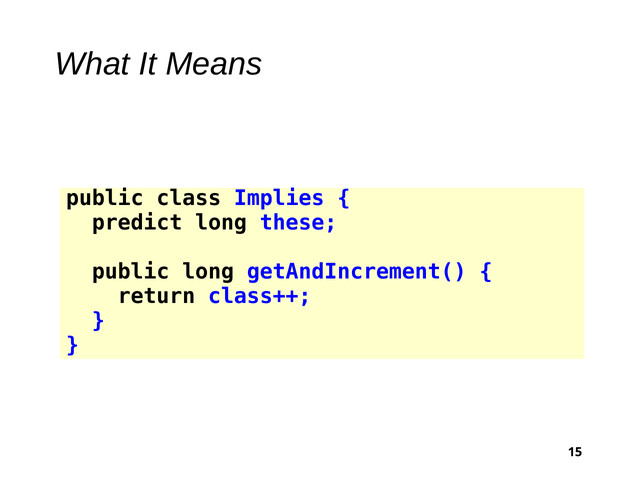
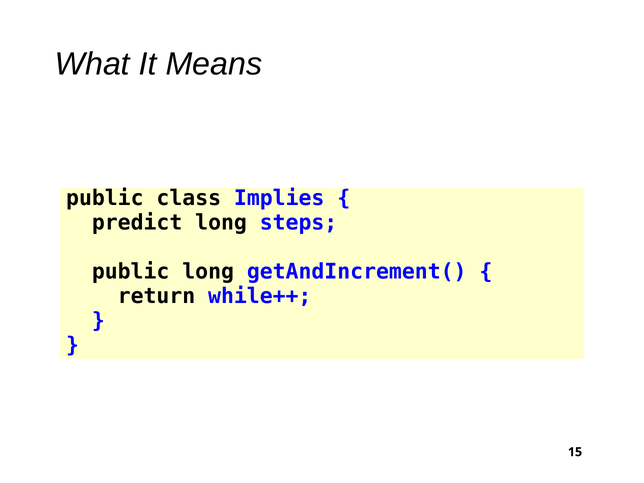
these: these -> steps
class++: class++ -> while++
